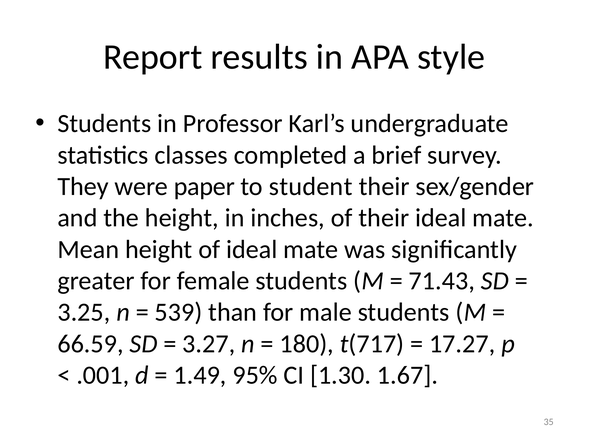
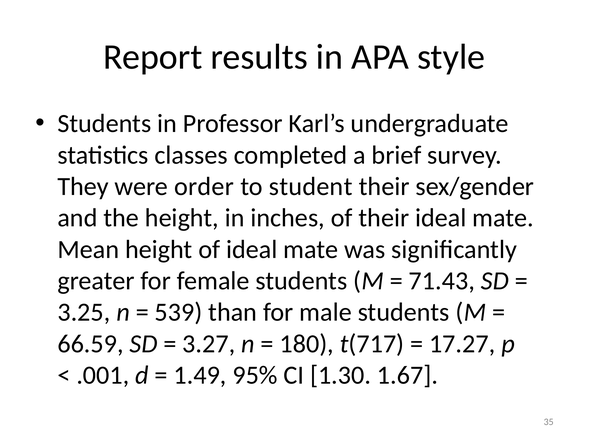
paper: paper -> order
